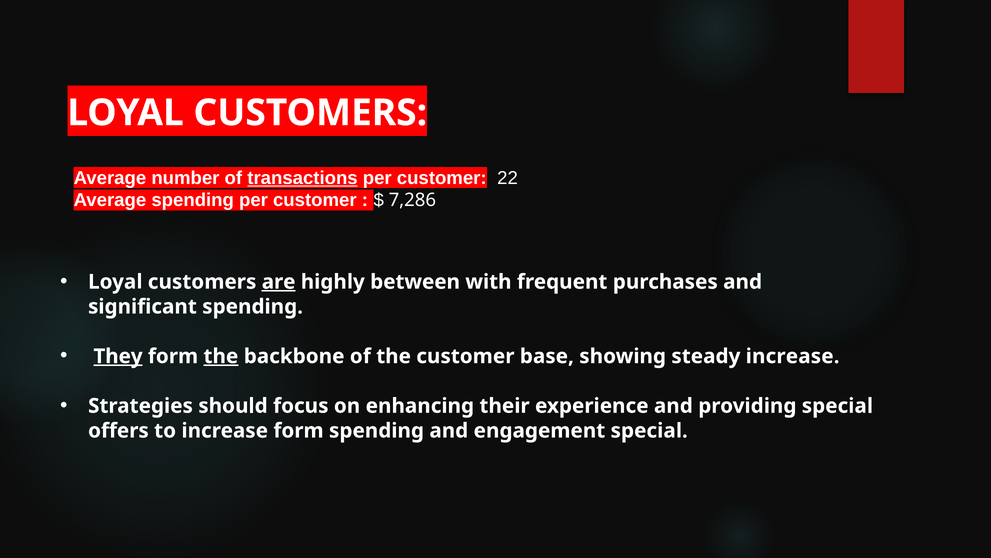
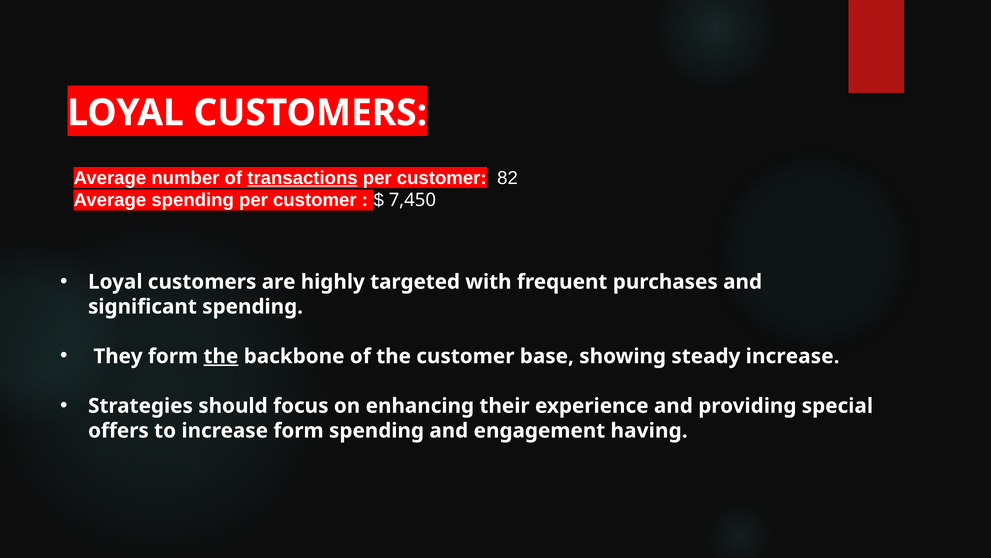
22: 22 -> 82
7,286: 7,286 -> 7,450
are underline: present -> none
between: between -> targeted
They underline: present -> none
engagement special: special -> having
